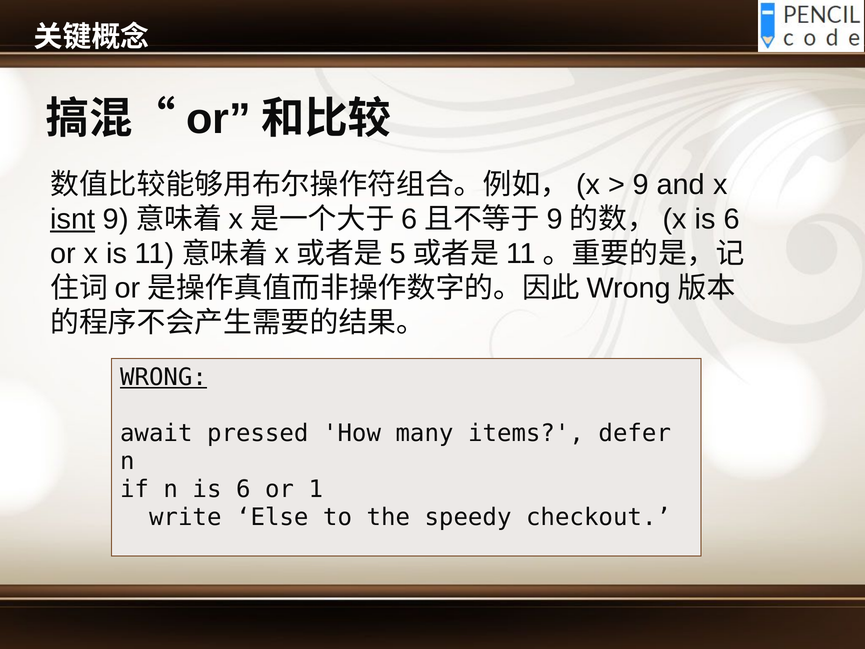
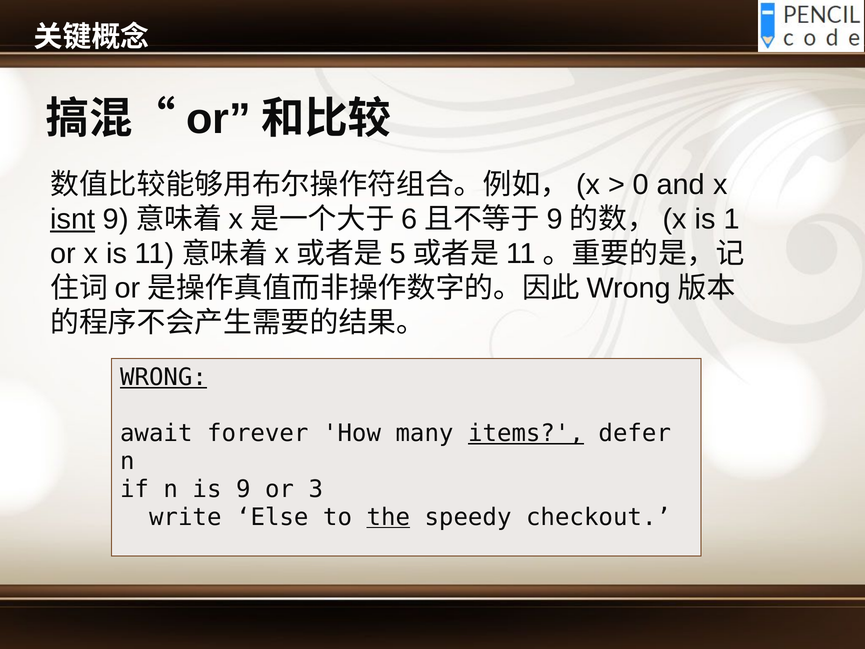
9: 9 -> 0
6 at (732, 219): 6 -> 1
pressed: pressed -> forever
items underline: none -> present
n is 6: 6 -> 9
1: 1 -> 3
the underline: none -> present
